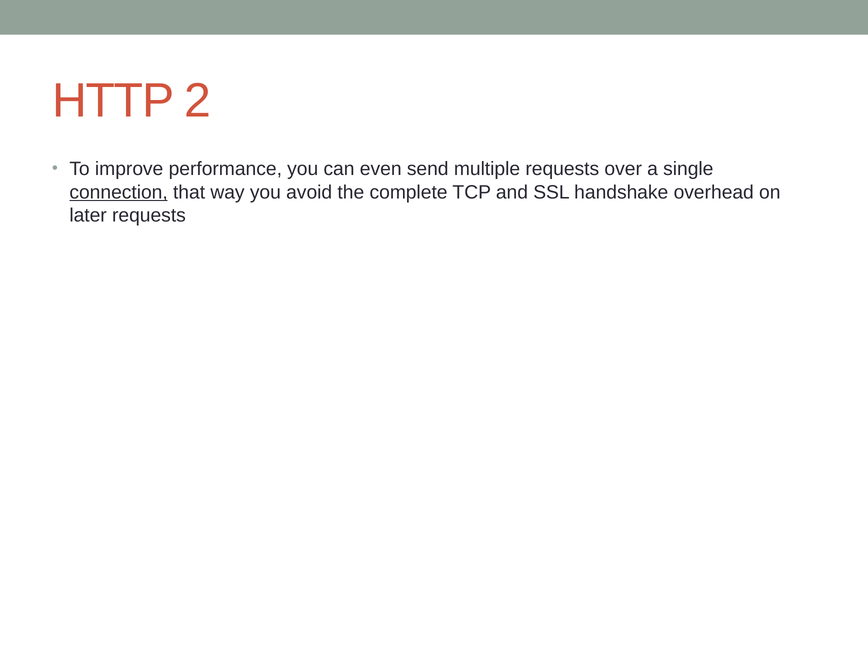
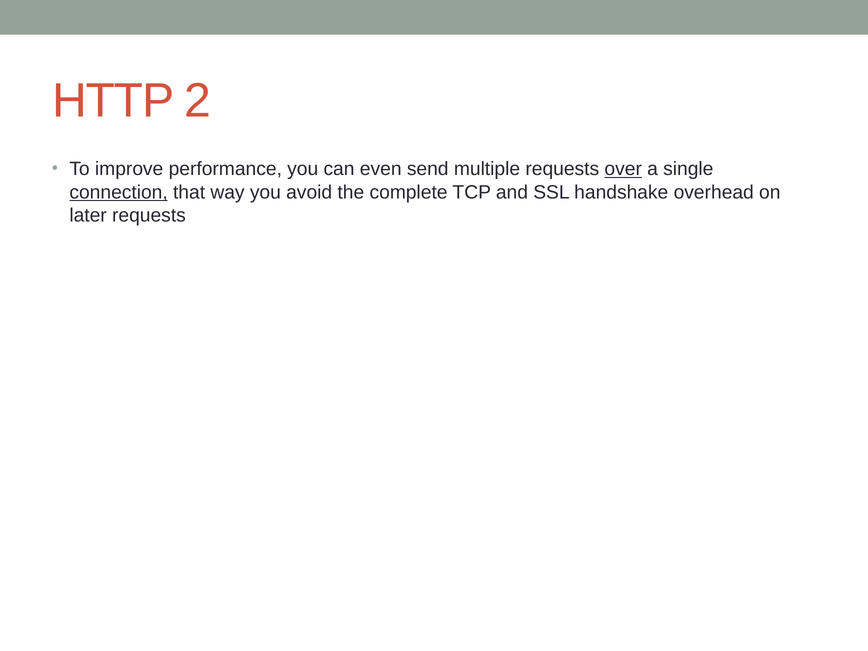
over underline: none -> present
